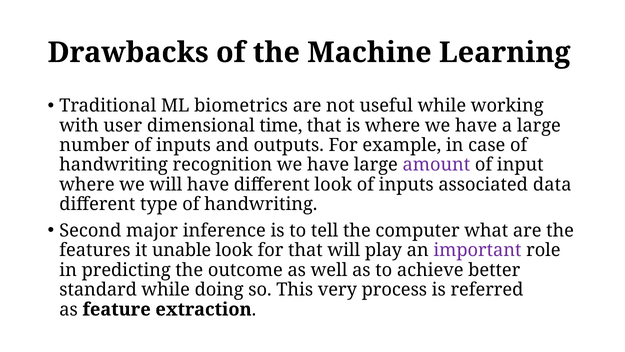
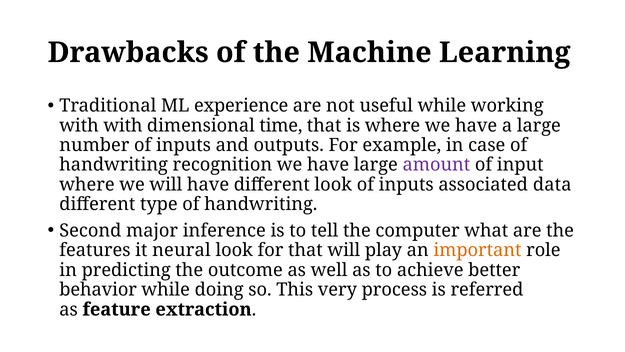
biometrics: biometrics -> experience
with user: user -> with
unable: unable -> neural
important colour: purple -> orange
standard: standard -> behavior
